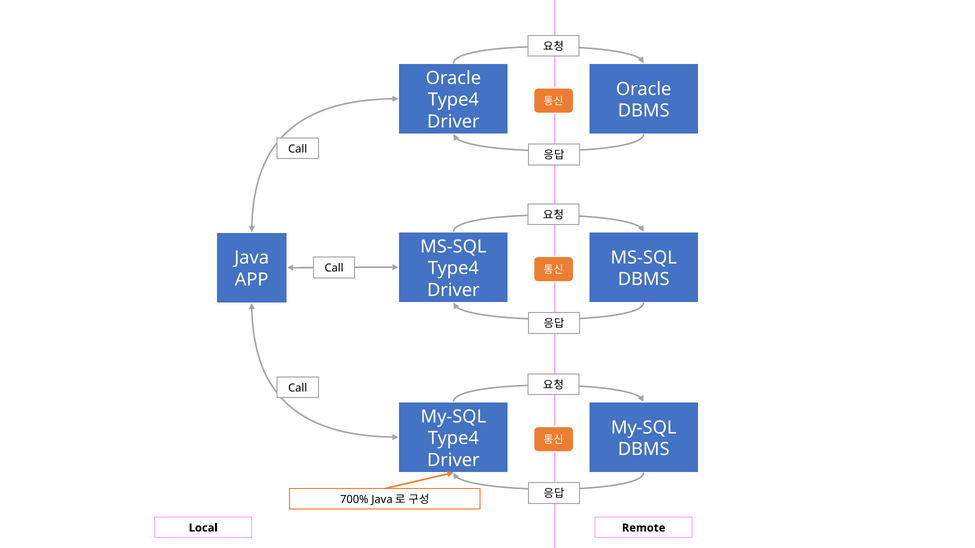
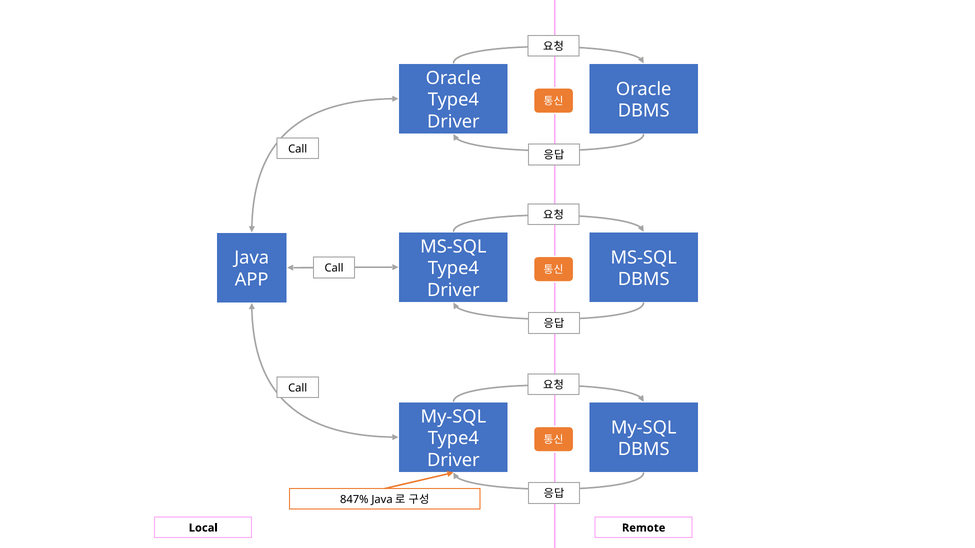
700%: 700% -> 847%
